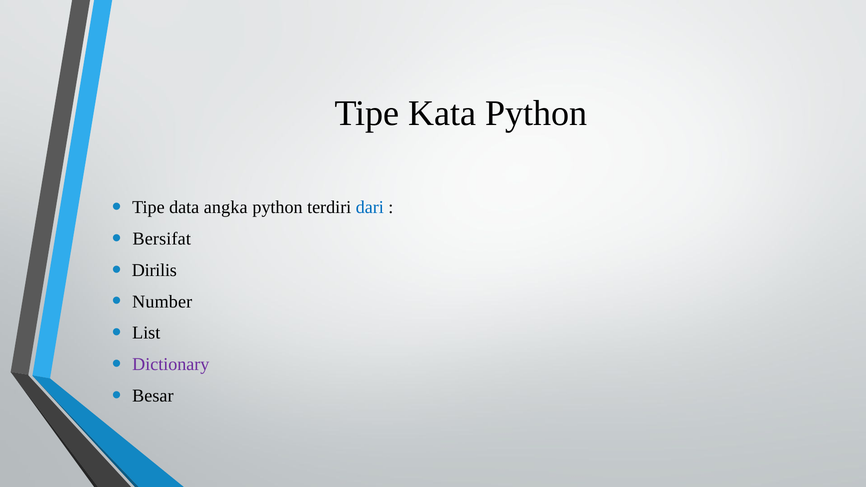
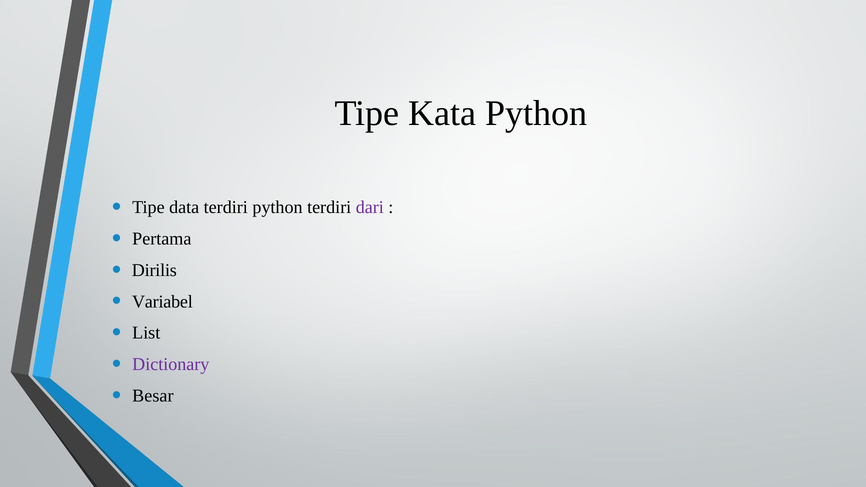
data angka: angka -> terdiri
dari colour: blue -> purple
Bersifat: Bersifat -> Pertama
Number: Number -> Variabel
